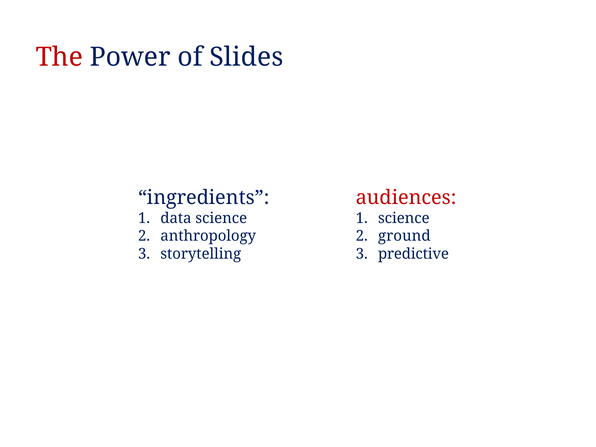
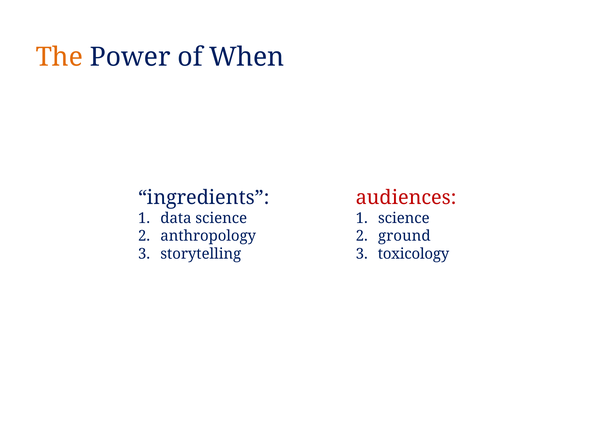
The colour: red -> orange
Slides: Slides -> When
predictive: predictive -> toxicology
